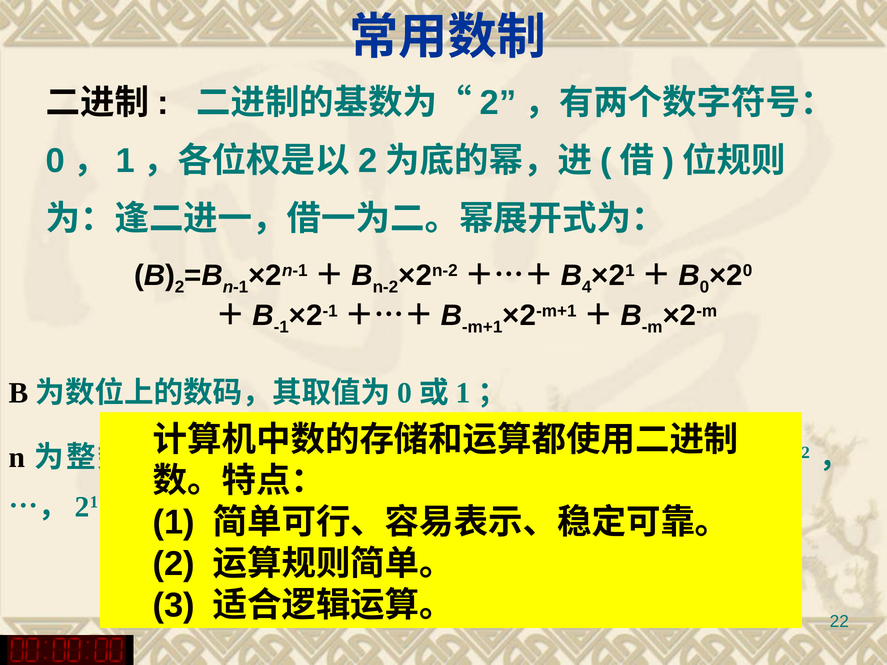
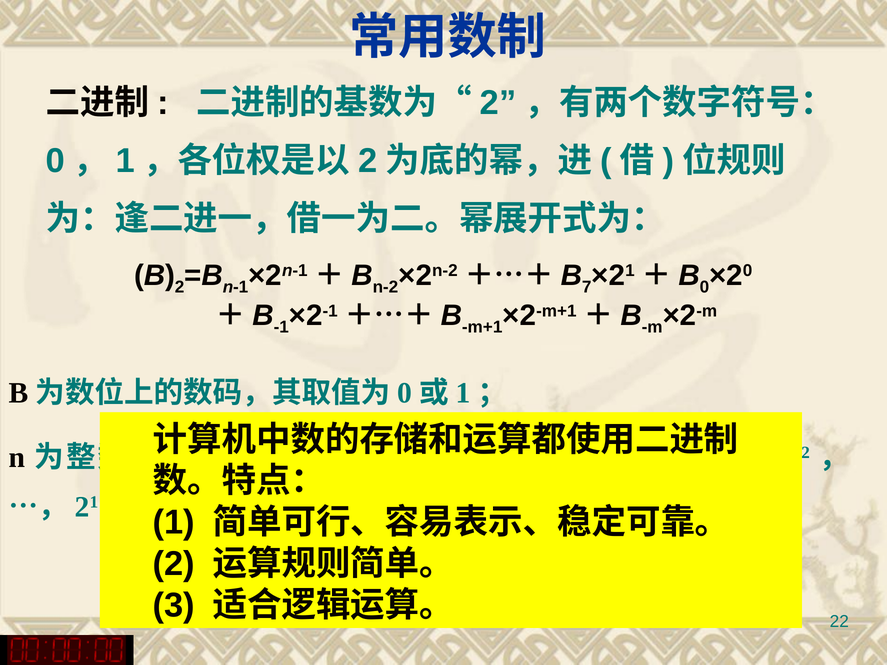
4: 4 -> 7
